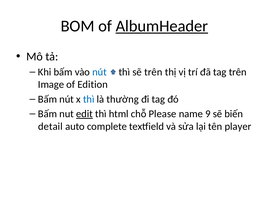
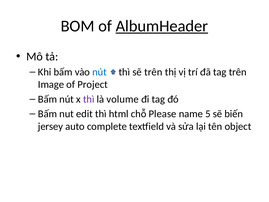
Edition: Edition -> Project
thì at (89, 99) colour: blue -> purple
thường: thường -> volume
edit underline: present -> none
9: 9 -> 5
detail: detail -> jersey
player: player -> object
